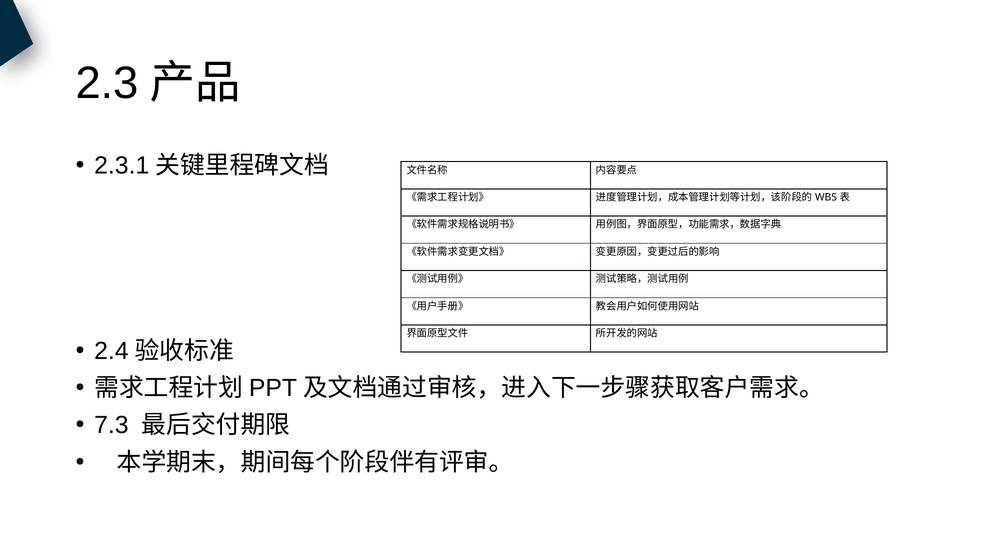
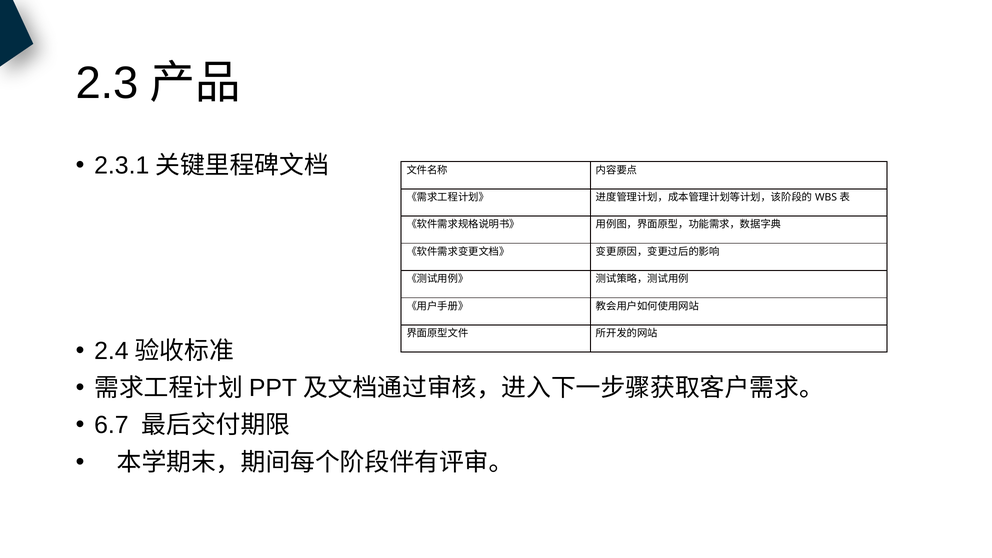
7.3: 7.3 -> 6.7
